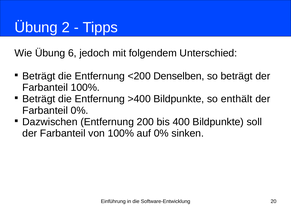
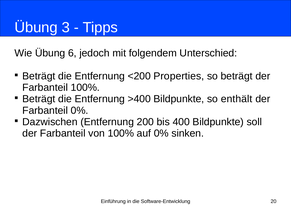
2: 2 -> 3
Denselben: Denselben -> Properties
